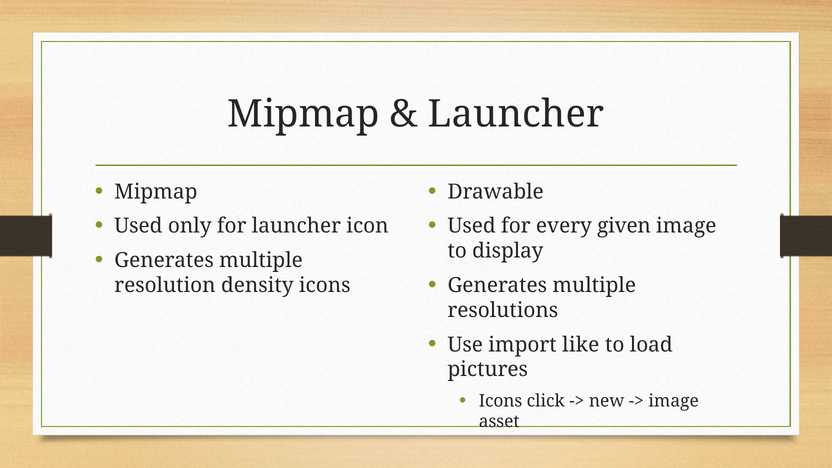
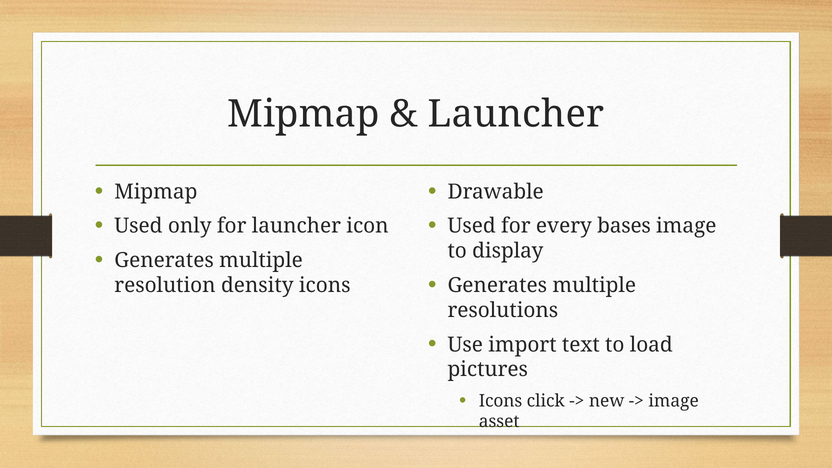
given: given -> bases
like: like -> text
